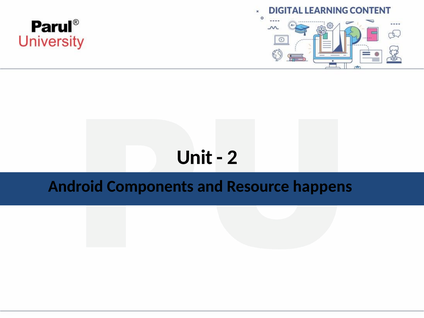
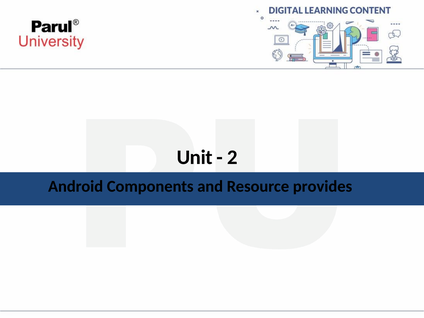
happens: happens -> provides
